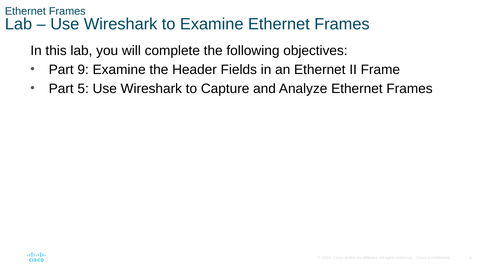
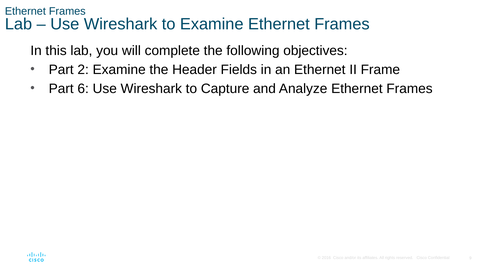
Part 9: 9 -> 2
5: 5 -> 6
